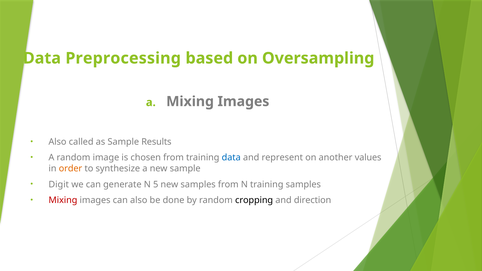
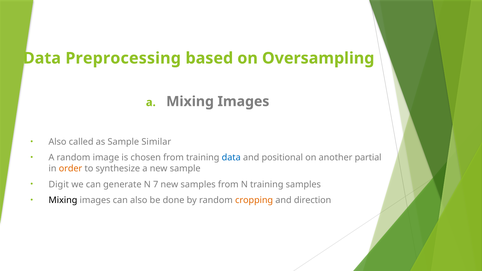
Results: Results -> Similar
represent: represent -> positional
values: values -> partial
5: 5 -> 7
Mixing at (63, 200) colour: red -> black
cropping colour: black -> orange
